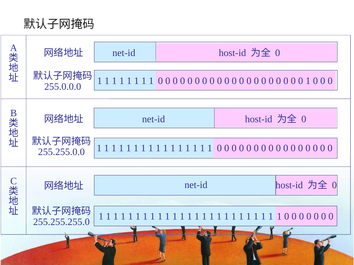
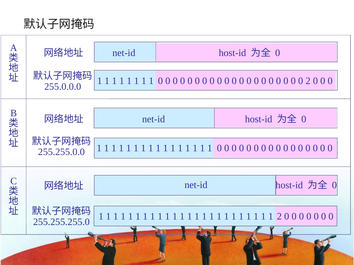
1 at (308, 81): 1 -> 2
1 at (279, 217): 1 -> 2
